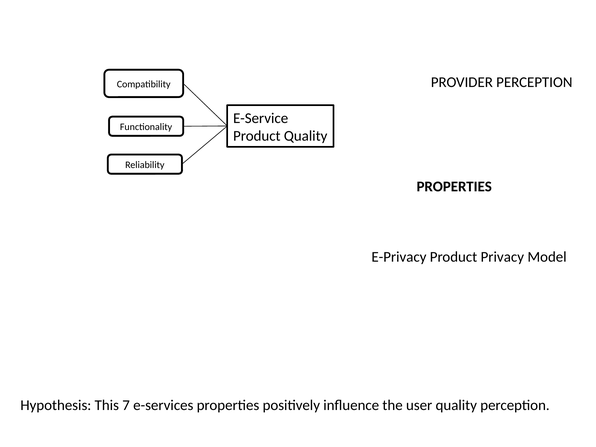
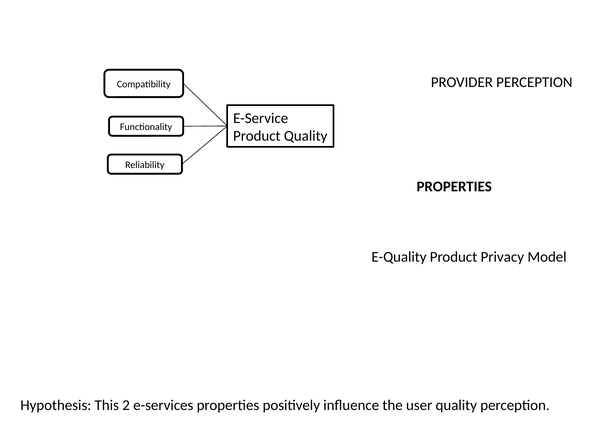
E-Privacy: E-Privacy -> E-Quality
7: 7 -> 2
